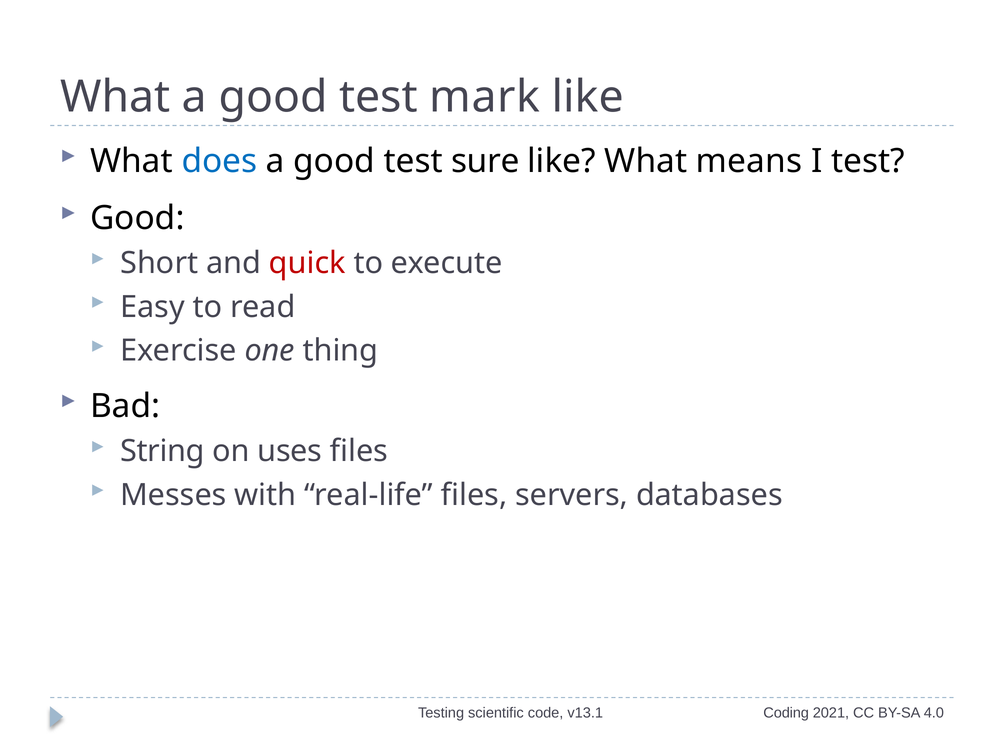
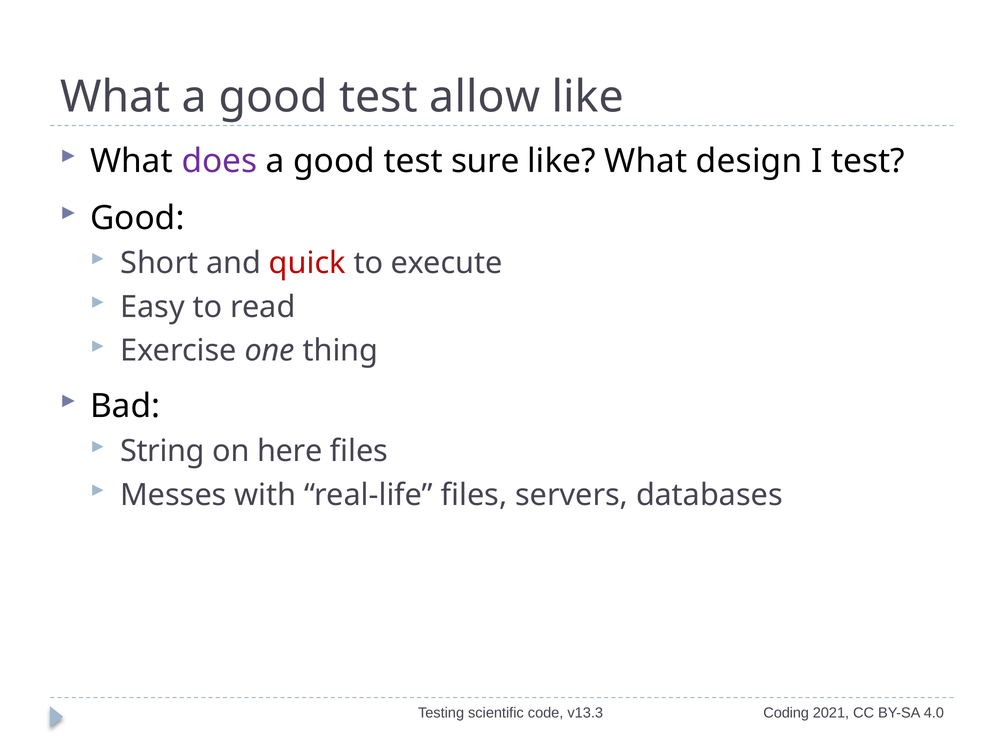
mark: mark -> allow
does colour: blue -> purple
means: means -> design
uses: uses -> here
v13.1: v13.1 -> v13.3
